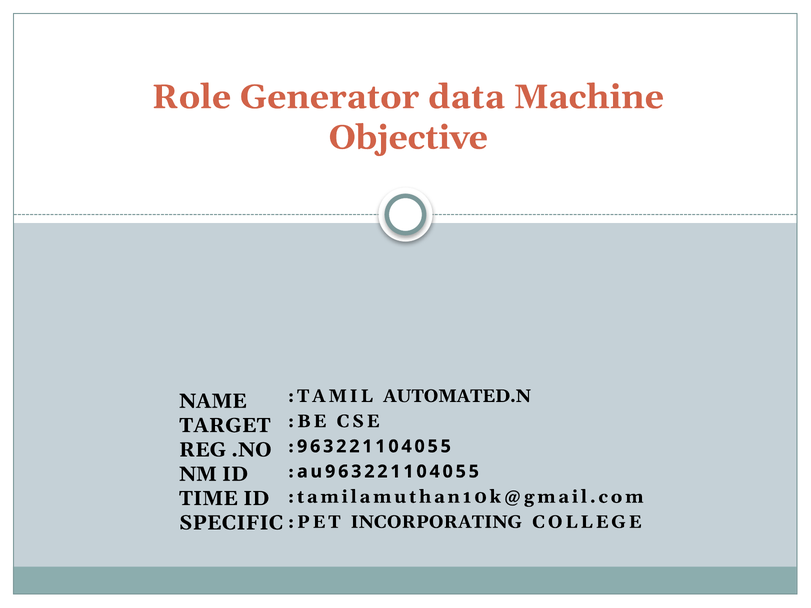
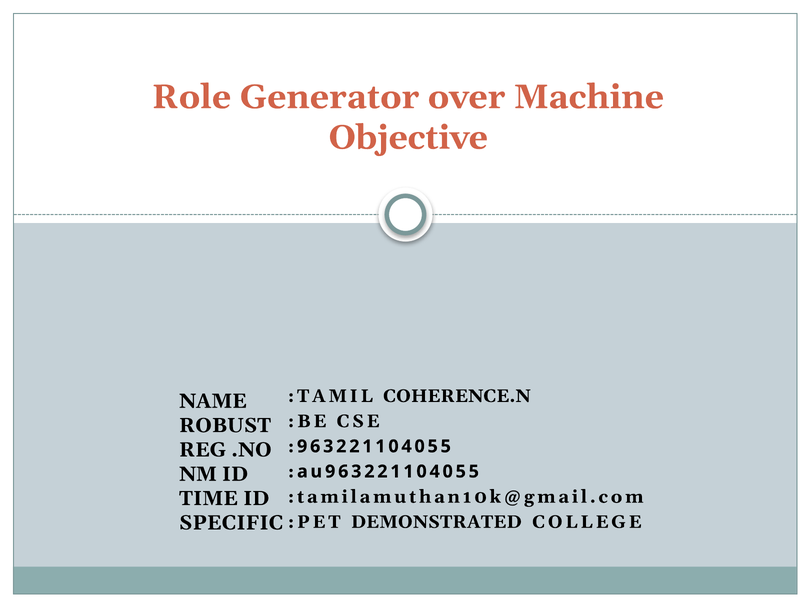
data: data -> over
AUTOMATED.N: AUTOMATED.N -> COHERENCE.N
TARGET: TARGET -> ROBUST
INCORPORATING: INCORPORATING -> DEMONSTRATED
